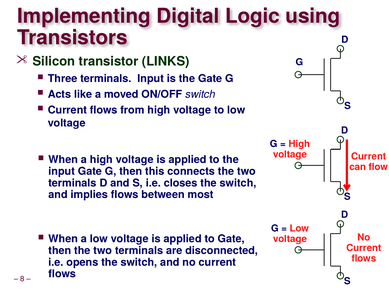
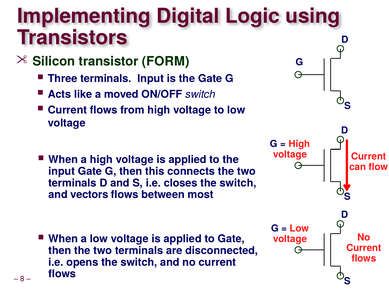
LINKS: LINKS -> FORM
implies: implies -> vectors
